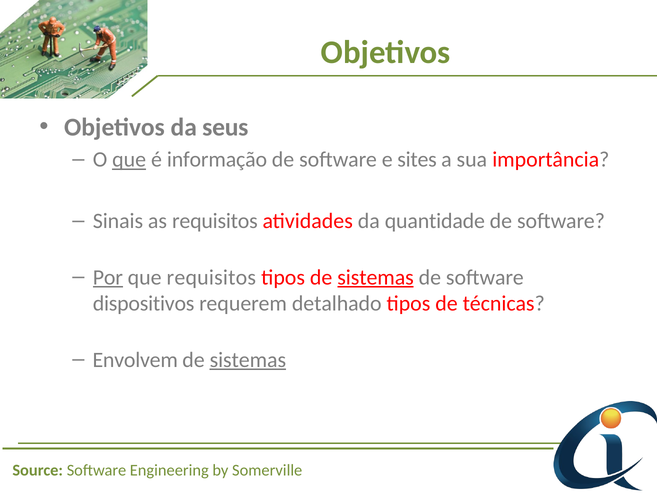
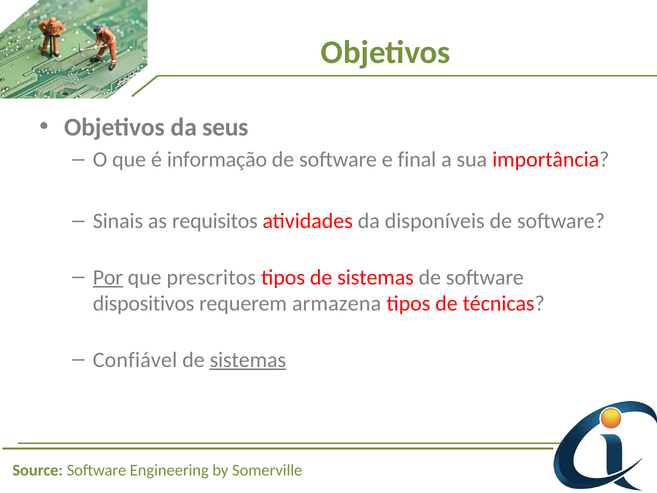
que at (129, 160) underline: present -> none
sites: sites -> final
quantidade: quantidade -> disponíveis
que requisitos: requisitos -> prescritos
sistemas at (376, 277) underline: present -> none
detalhado: detalhado -> armazena
Envolvem: Envolvem -> Confiável
